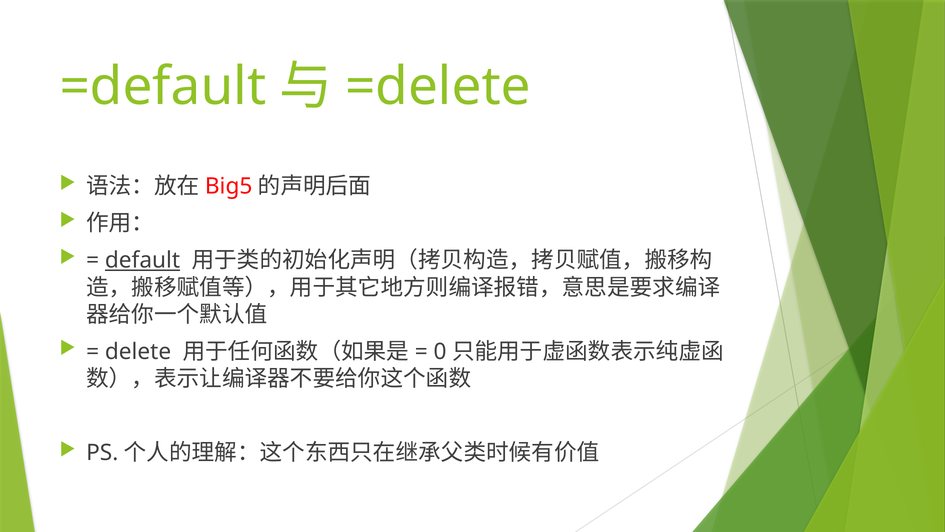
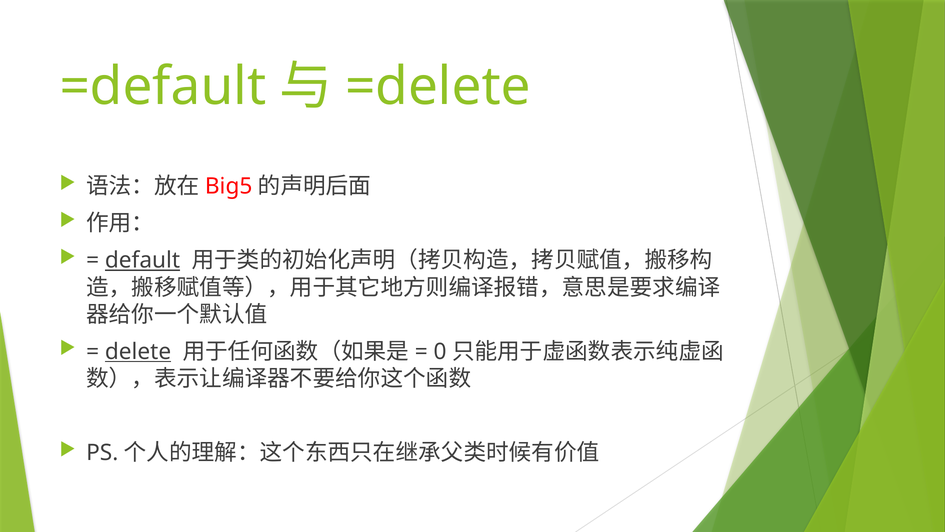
delete underline: none -> present
